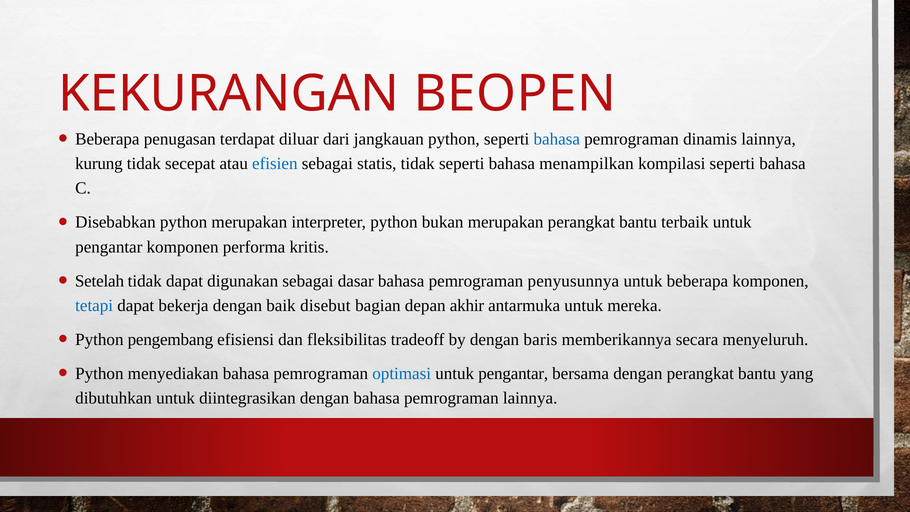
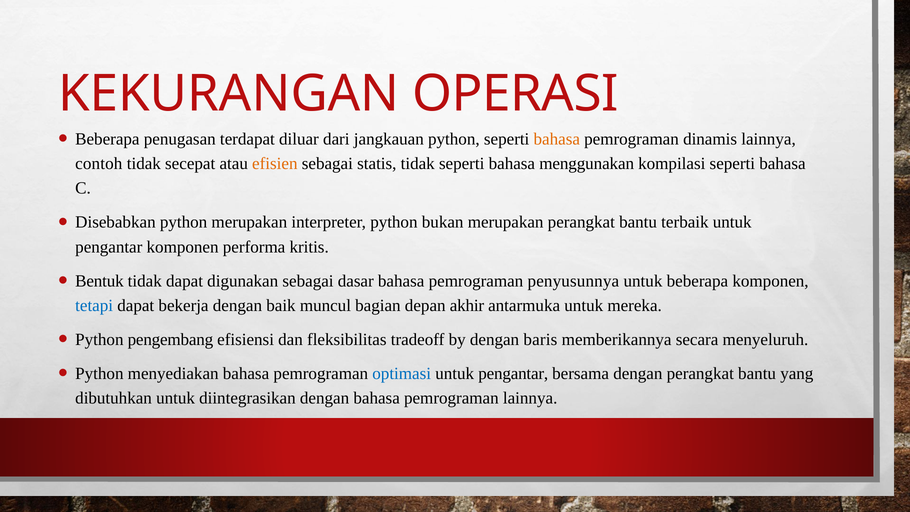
BEOPEN: BEOPEN -> OPERASI
bahasa at (557, 139) colour: blue -> orange
kurung: kurung -> contoh
efisien colour: blue -> orange
menampilkan: menampilkan -> menggunakan
Setelah: Setelah -> Bentuk
disebut: disebut -> muncul
